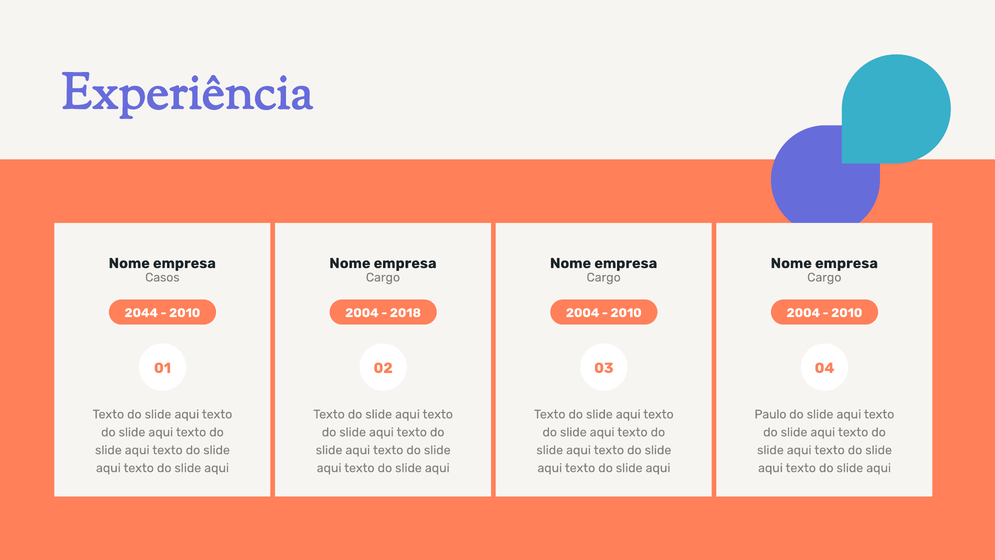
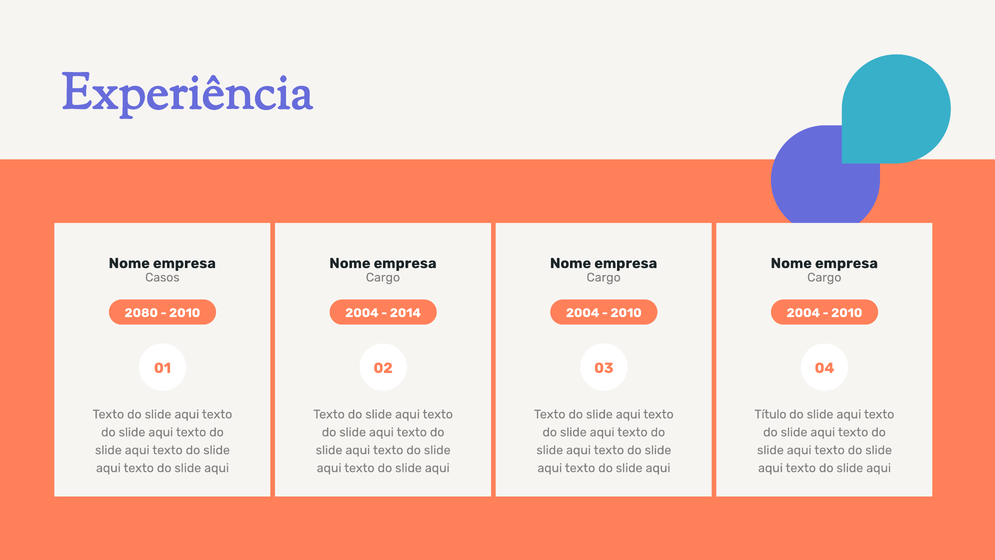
2044: 2044 -> 2080
2018: 2018 -> 2014
Paulo: Paulo -> Título
